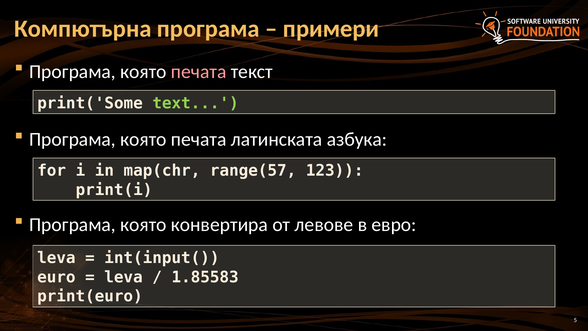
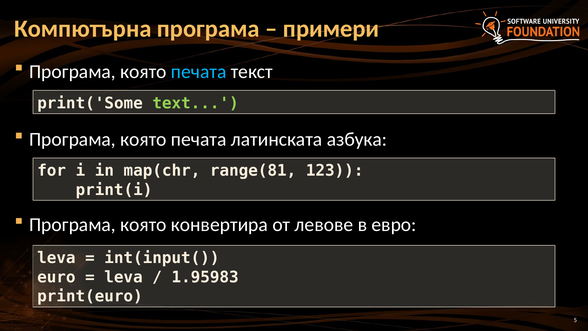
печата at (199, 72) colour: pink -> light blue
range(57: range(57 -> range(81
1.85583: 1.85583 -> 1.95983
